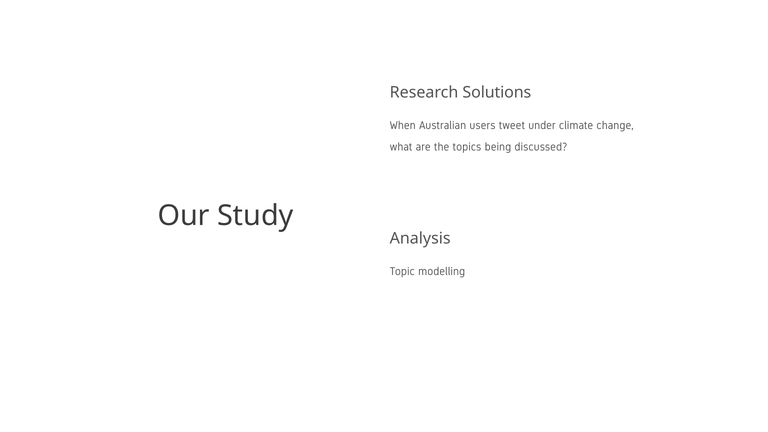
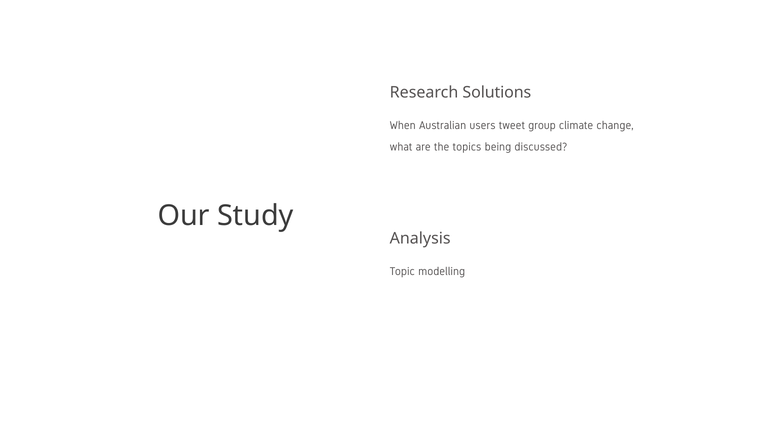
under: under -> group
